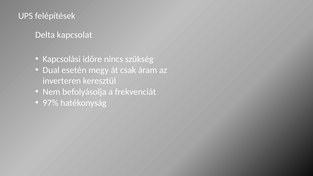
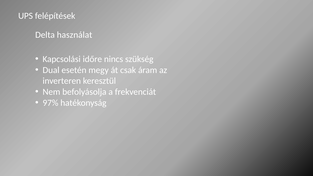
kapcsolat: kapcsolat -> használat
